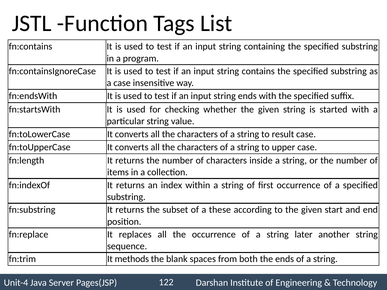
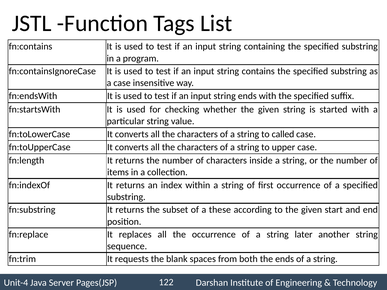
result: result -> called
methods: methods -> requests
